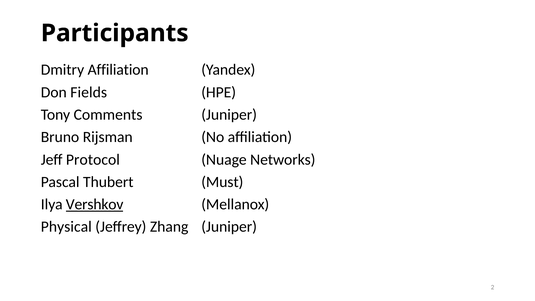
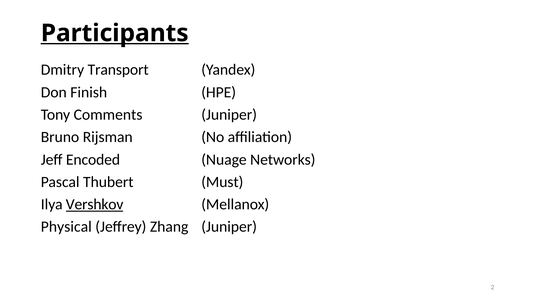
Participants underline: none -> present
Dmitry Affiliation: Affiliation -> Transport
Fields: Fields -> Finish
Protocol: Protocol -> Encoded
